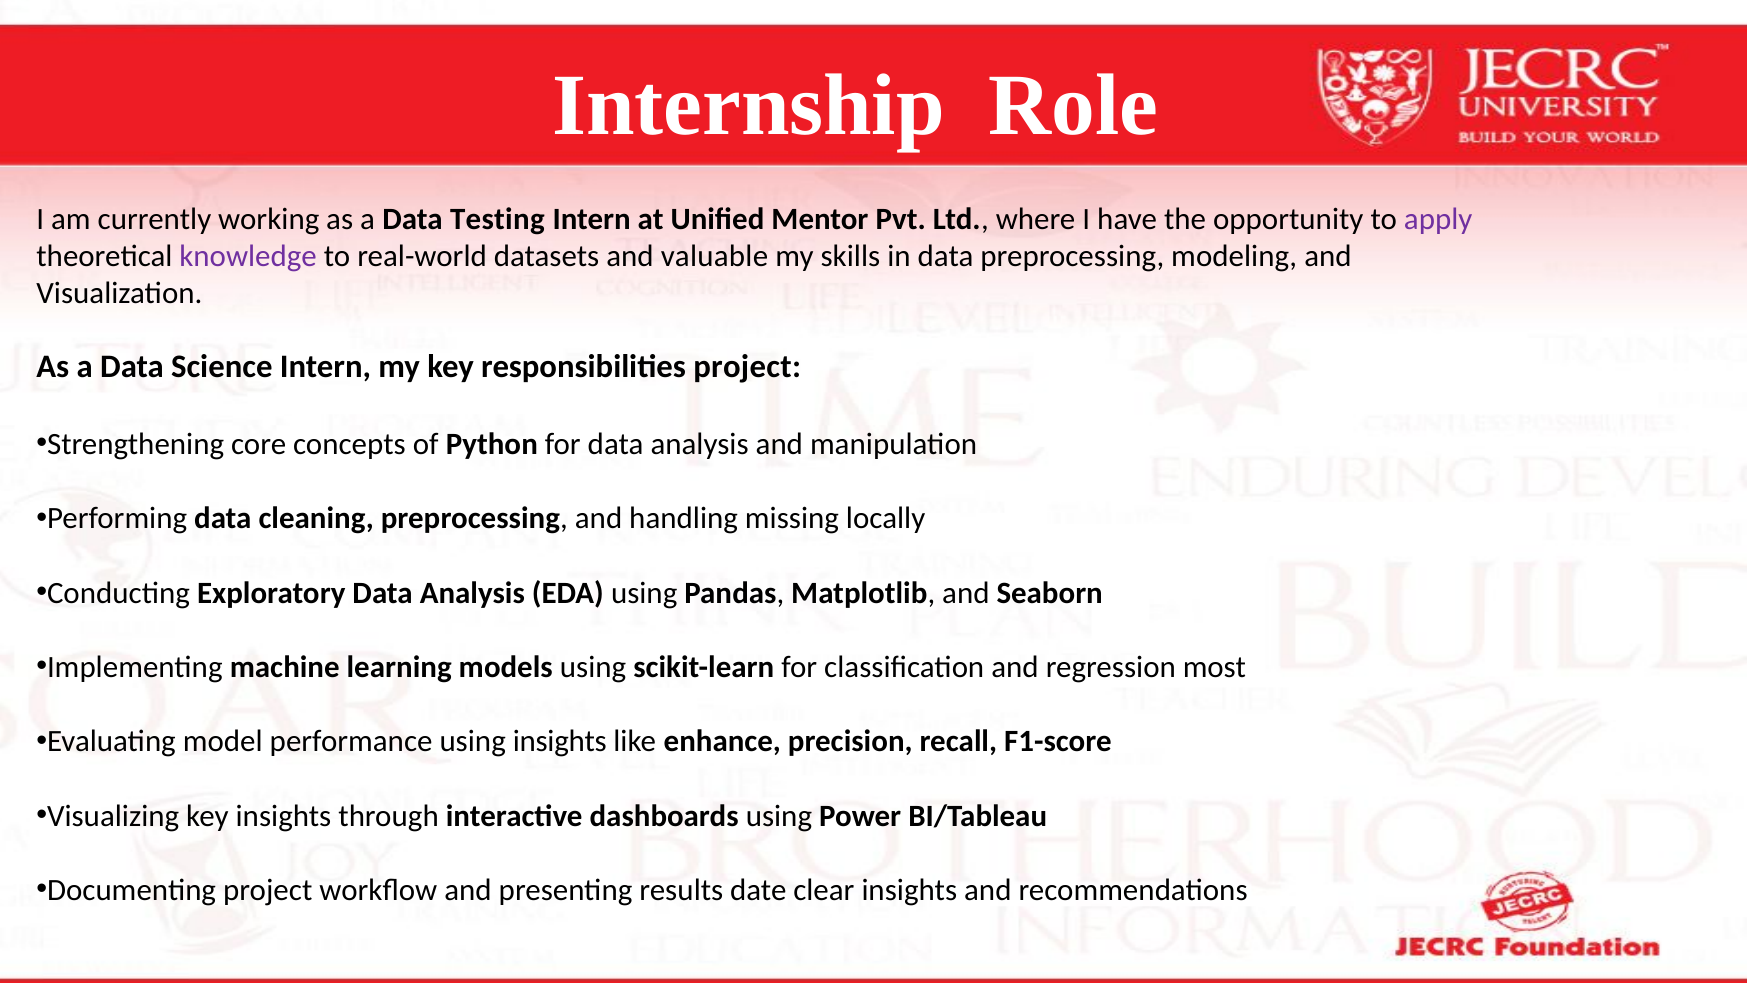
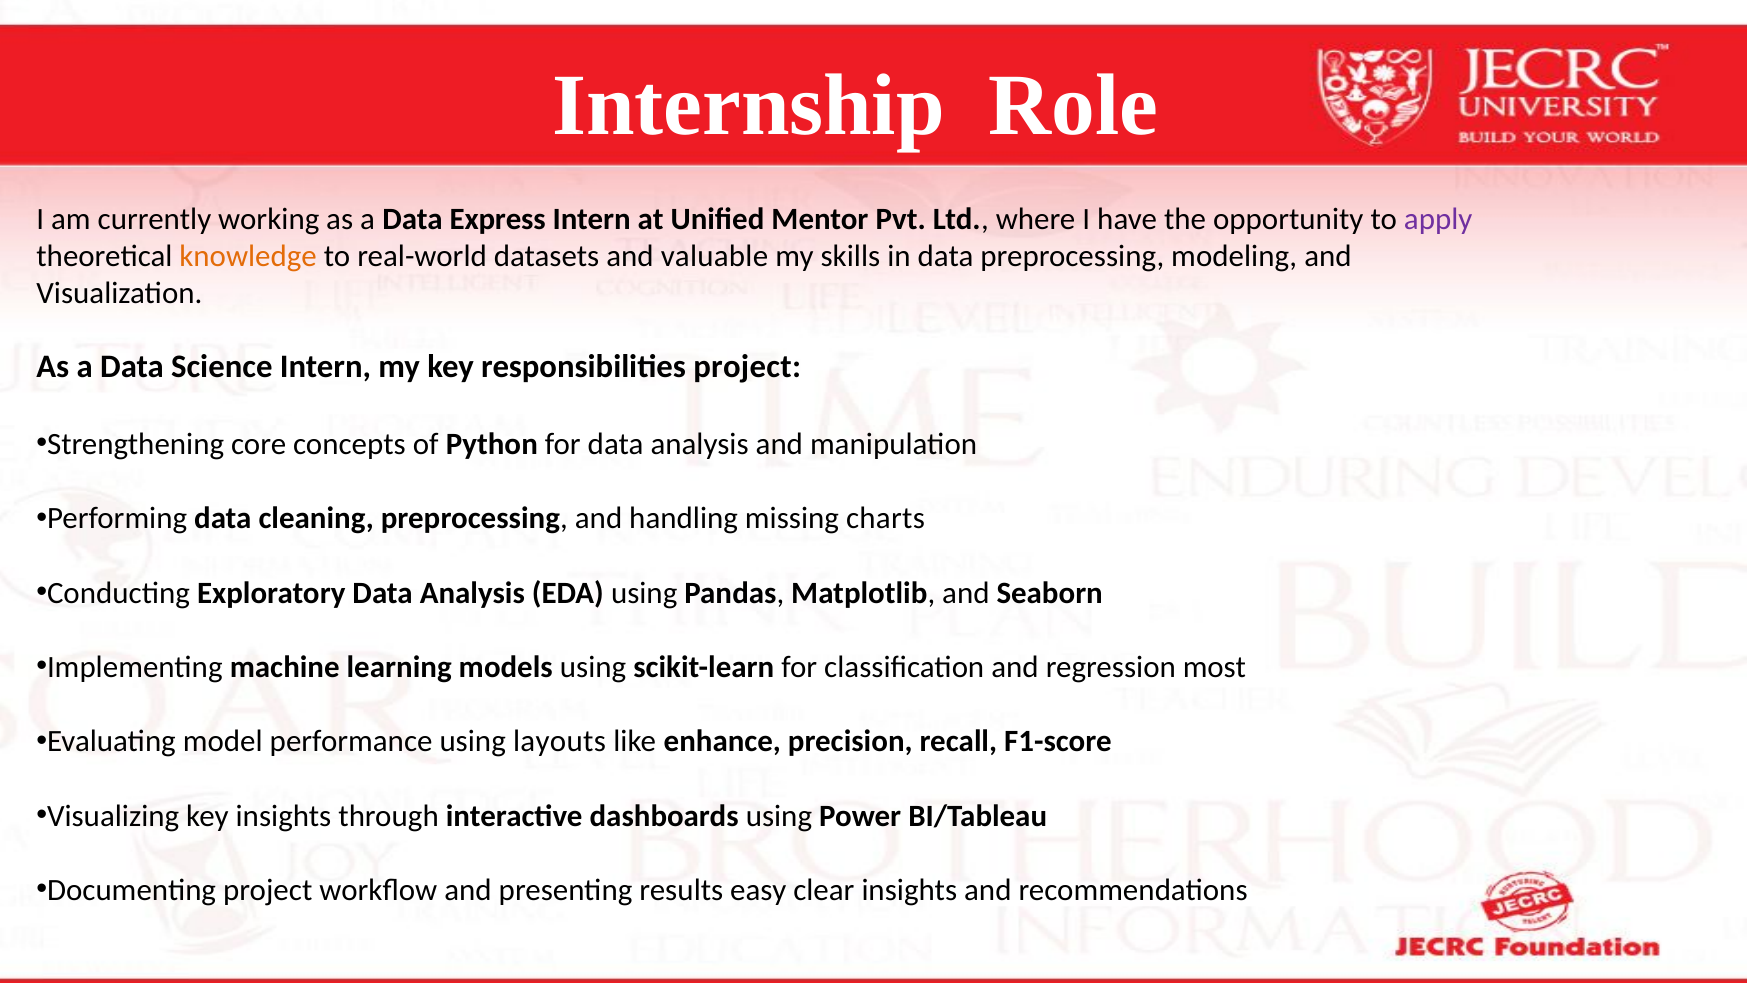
Testing: Testing -> Express
knowledge colour: purple -> orange
locally: locally -> charts
using insights: insights -> layouts
date: date -> easy
